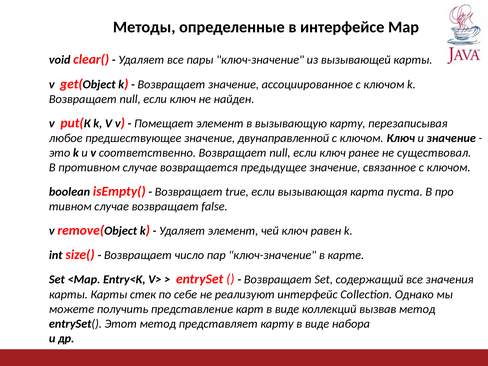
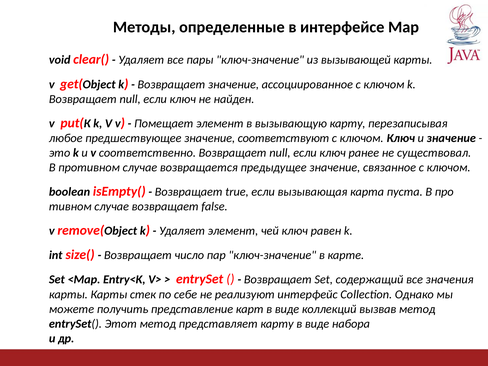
двунаправленной: двунаправленной -> соответствуют
